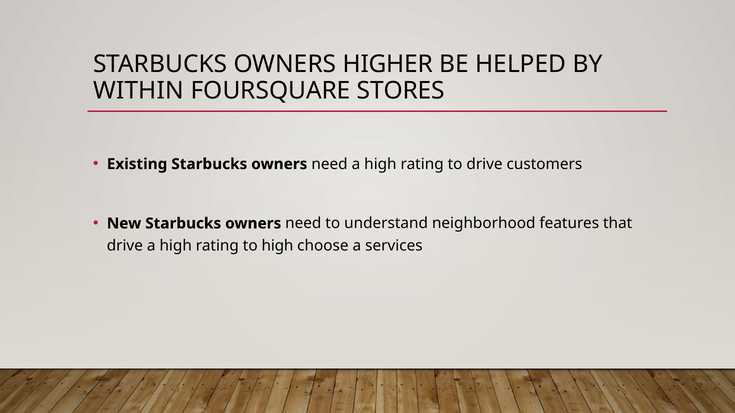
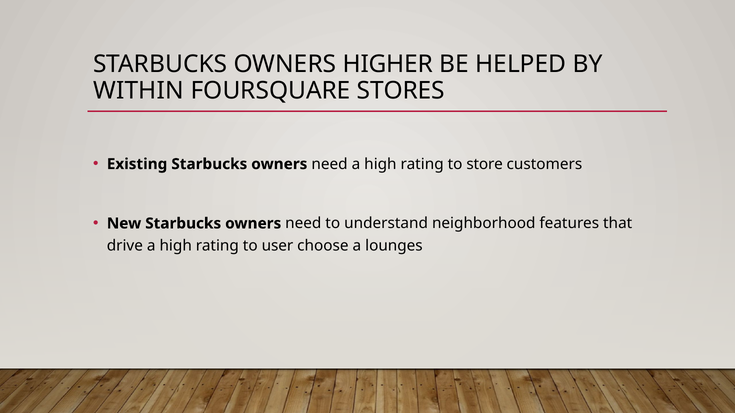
to drive: drive -> store
to high: high -> user
services: services -> lounges
